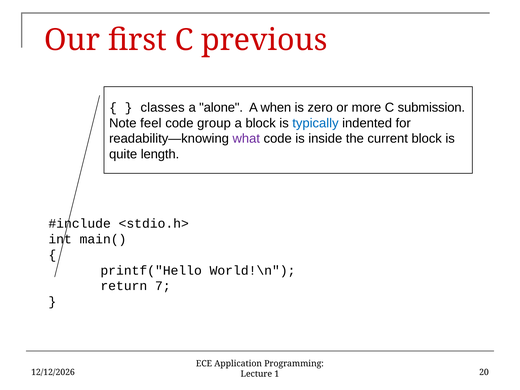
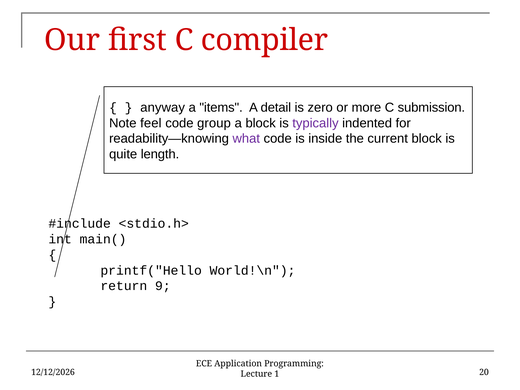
previous: previous -> compiler
classes: classes -> anyway
alone: alone -> items
when: when -> detail
typically colour: blue -> purple
7: 7 -> 9
